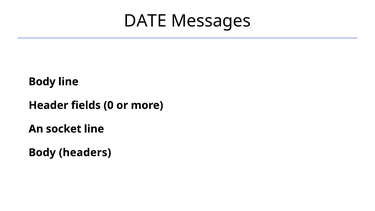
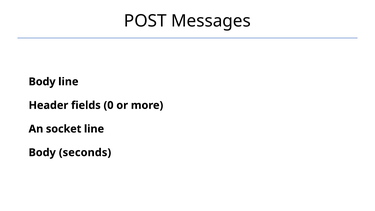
DATE: DATE -> POST
headers: headers -> seconds
